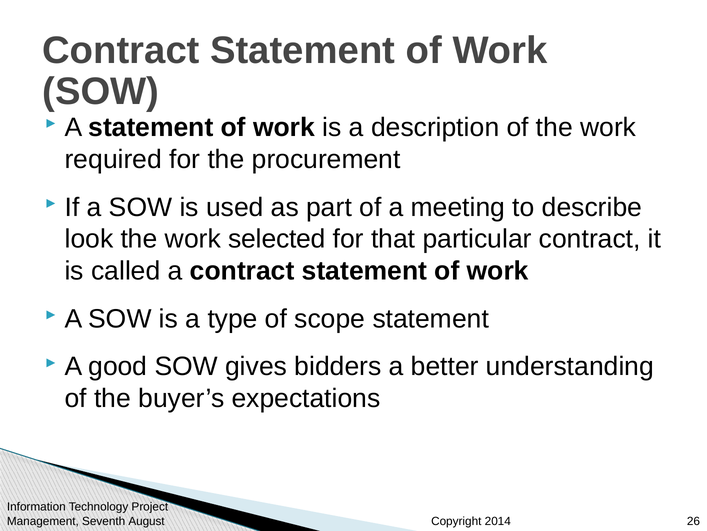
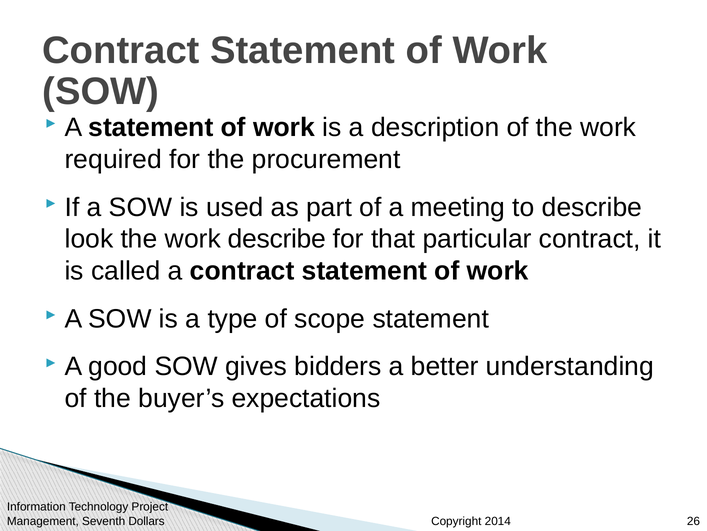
work selected: selected -> describe
August: August -> Dollars
